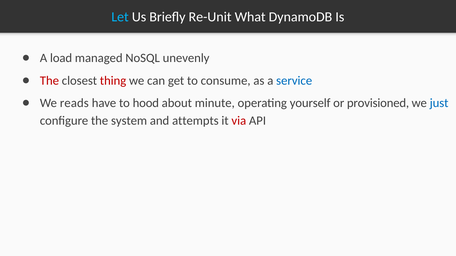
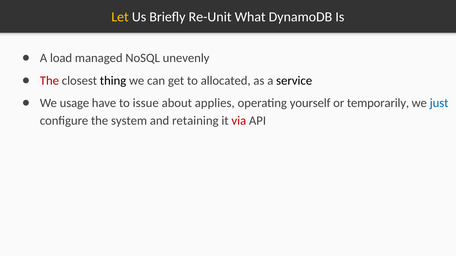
Let colour: light blue -> yellow
thing colour: red -> black
consume: consume -> allocated
service colour: blue -> black
reads: reads -> usage
hood: hood -> issue
minute: minute -> applies
provisioned: provisioned -> temporarily
attempts: attempts -> retaining
